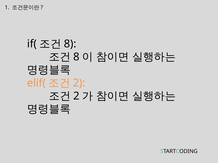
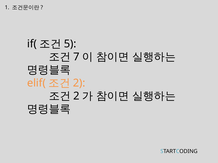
8 at (70, 44): 8 -> 5
8 at (76, 57): 8 -> 7
